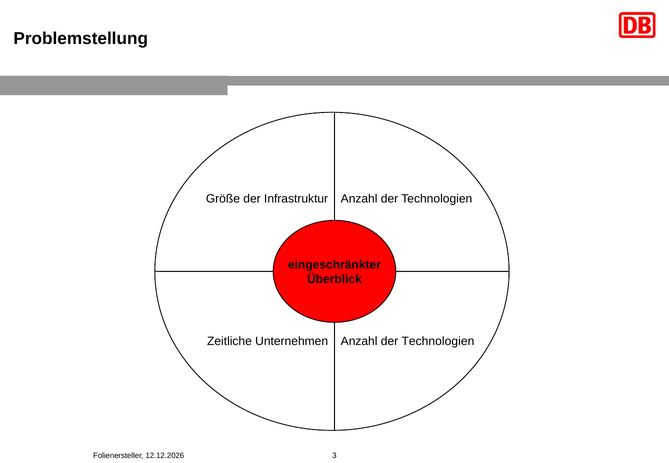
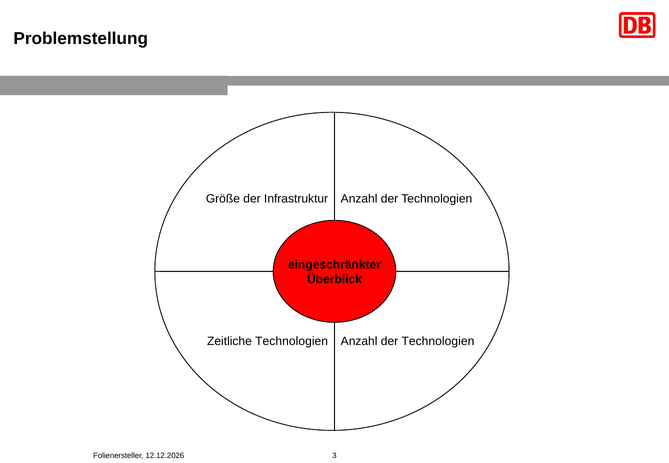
Zeitliche Unternehmen: Unternehmen -> Technologien
